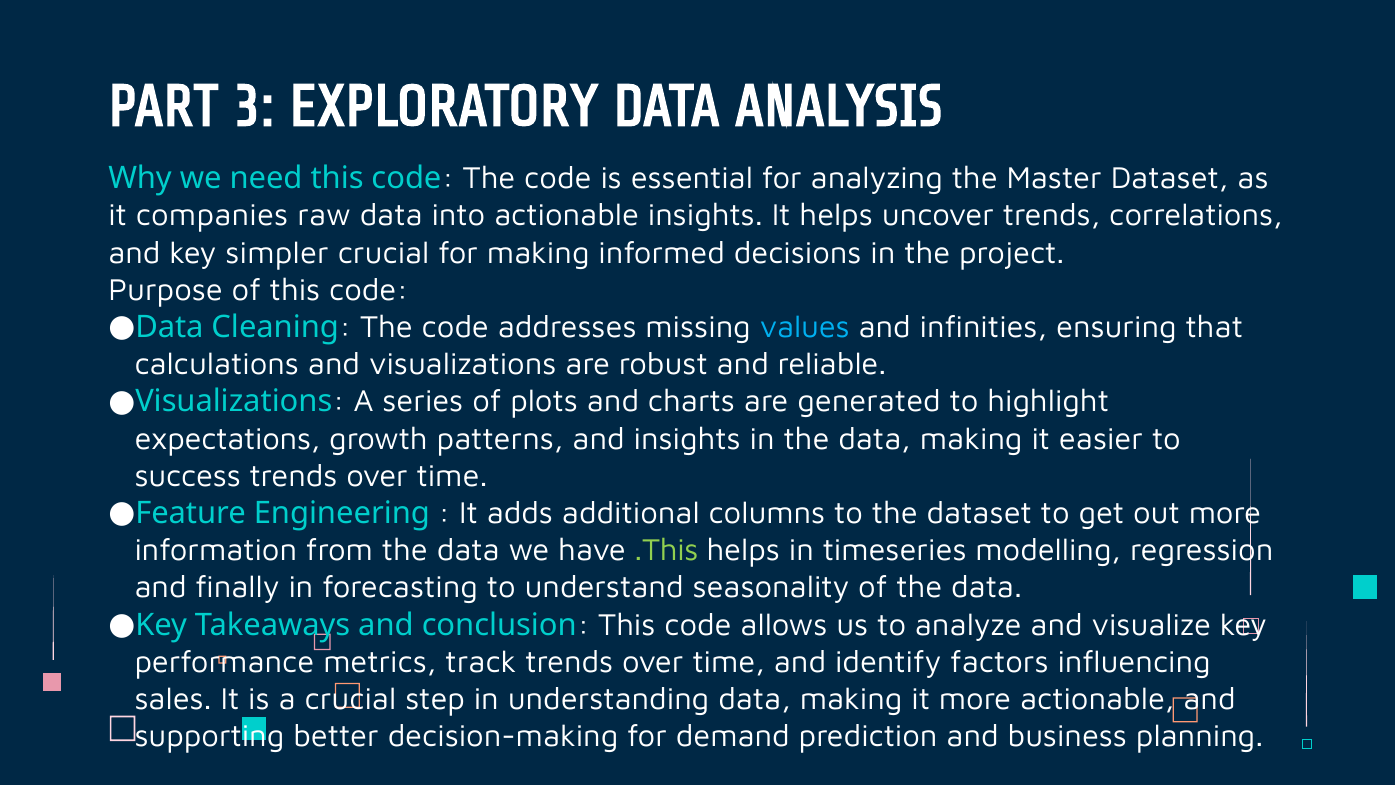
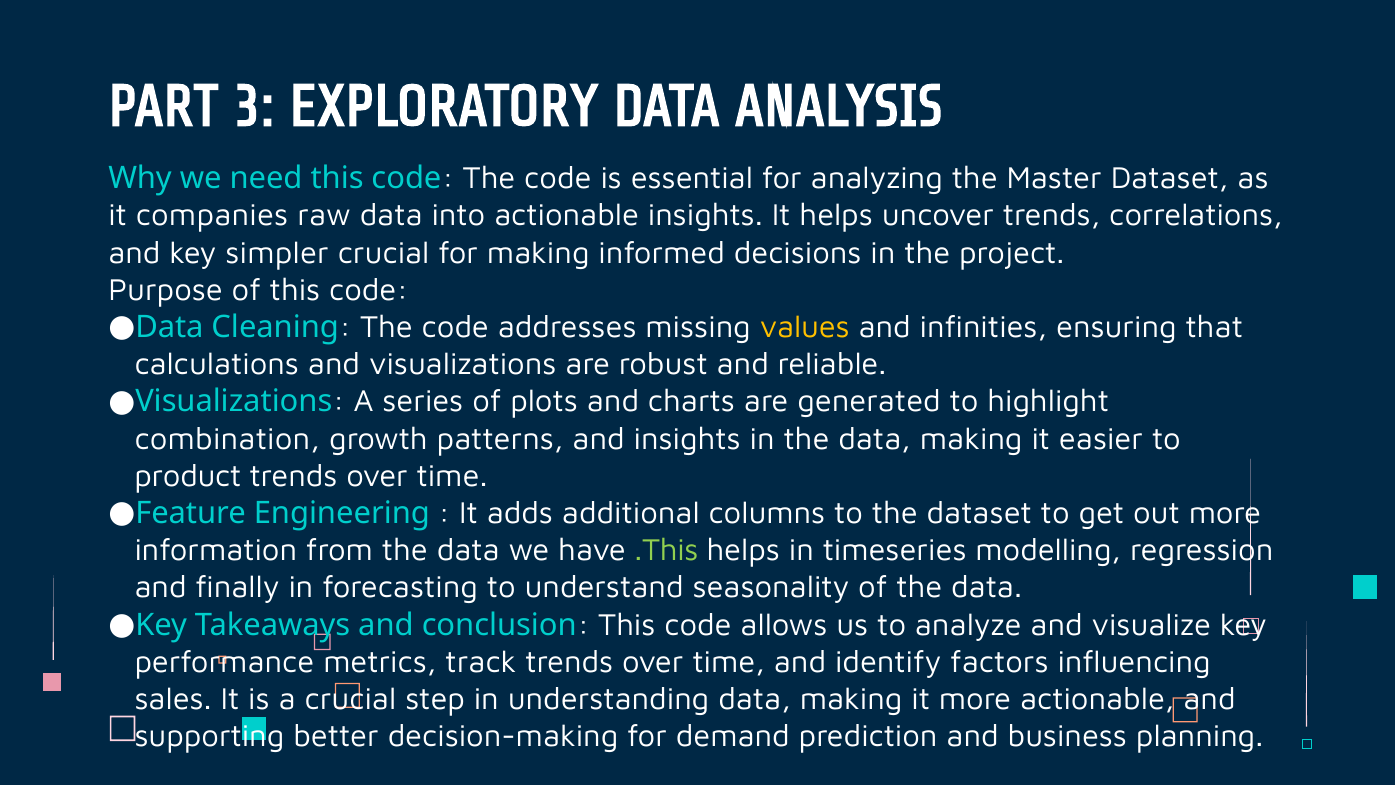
values colour: light blue -> yellow
expectations: expectations -> combination
success: success -> product
